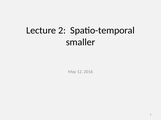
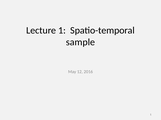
Lecture 2: 2 -> 1
smaller: smaller -> sample
